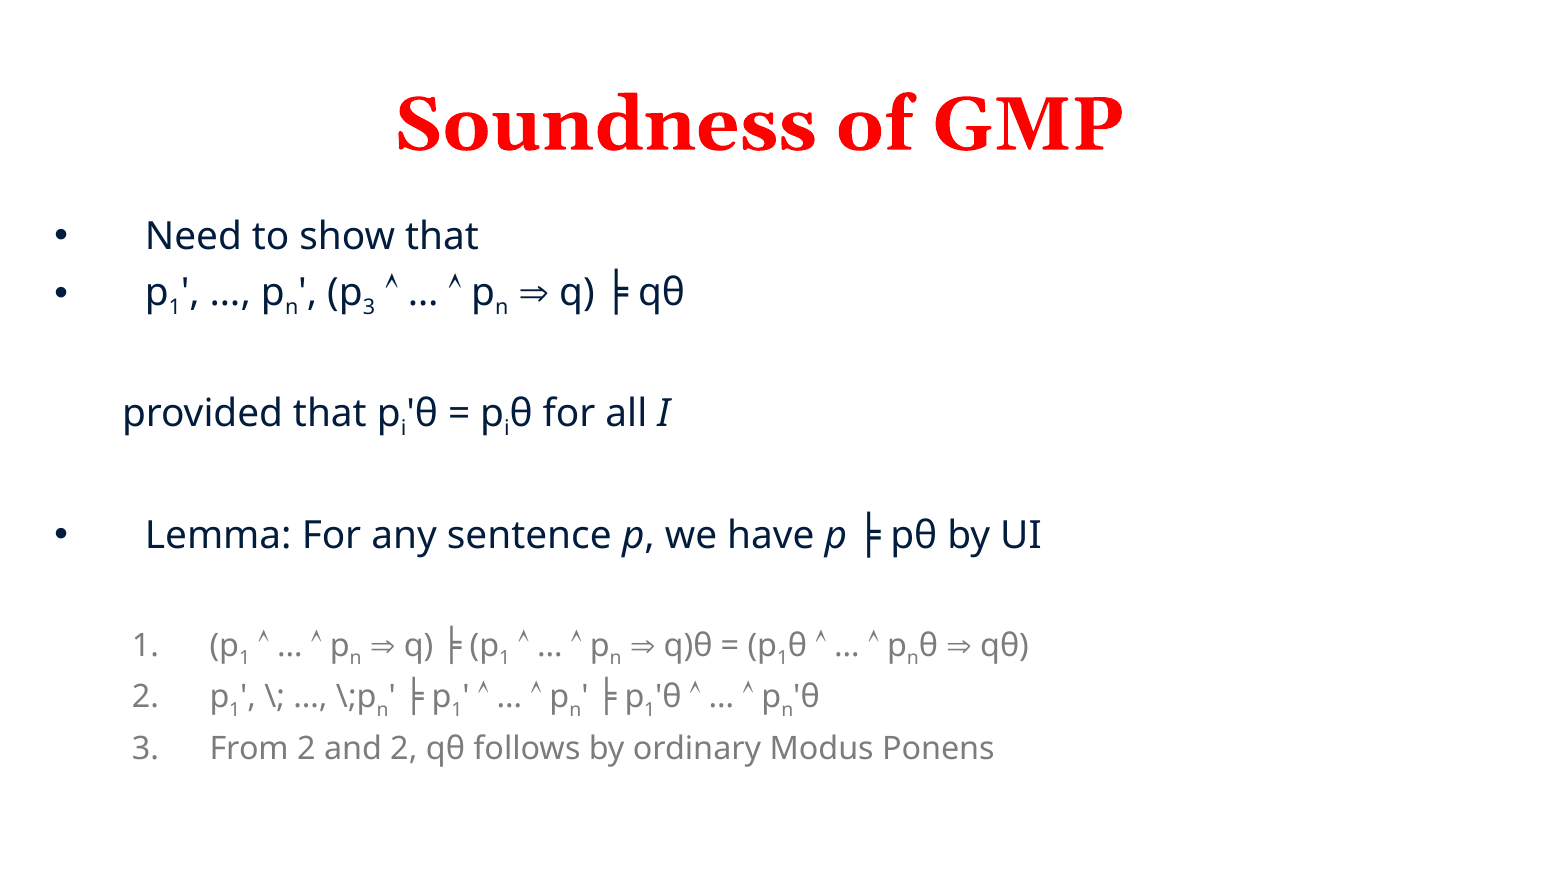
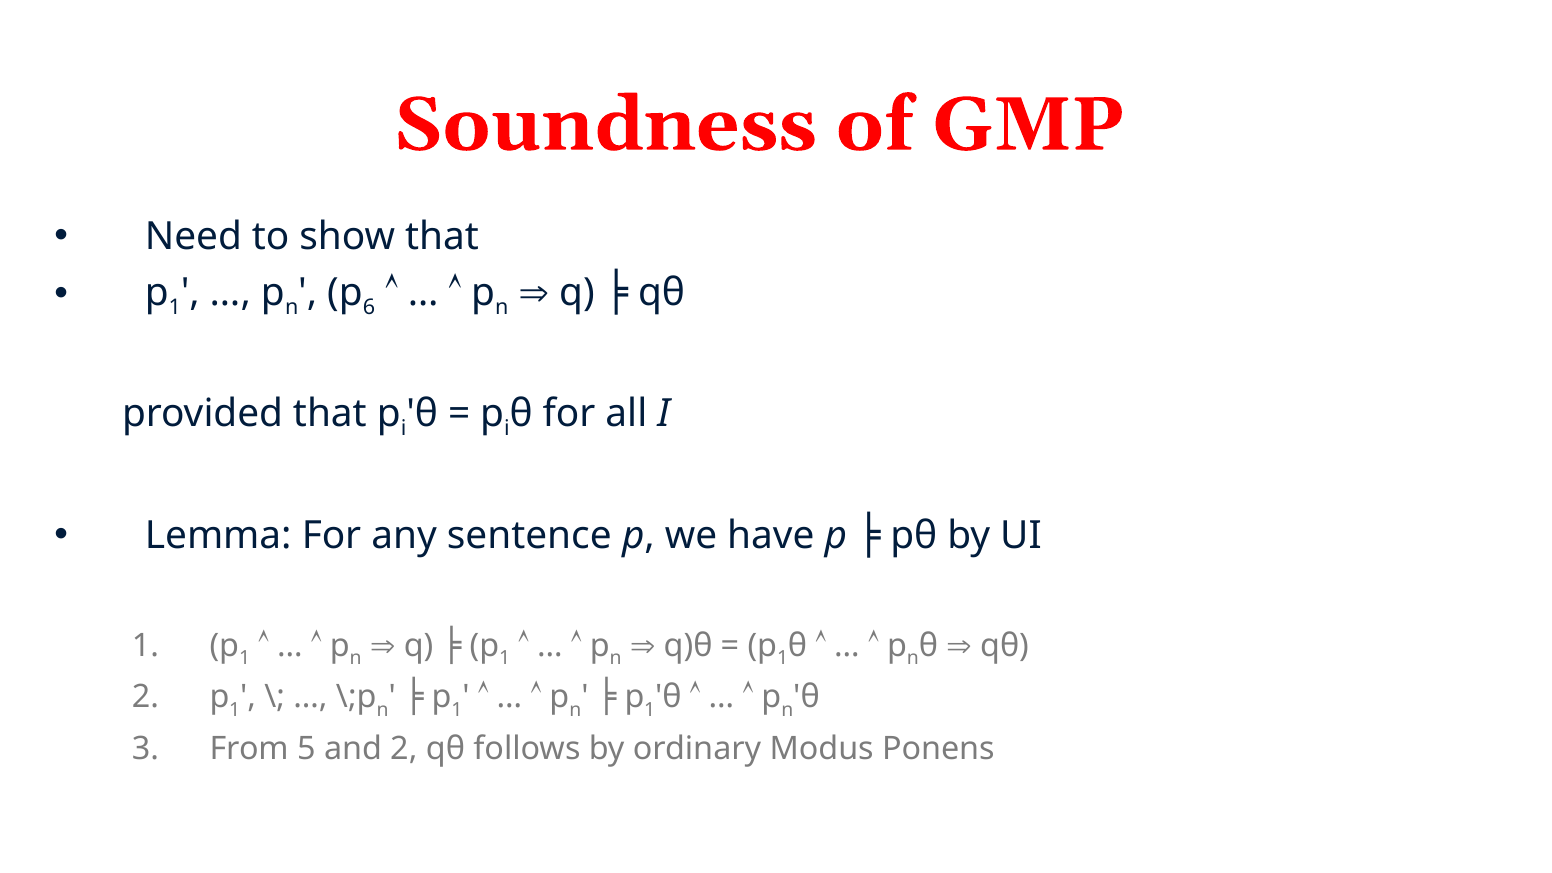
p 3: 3 -> 6
From 2: 2 -> 5
